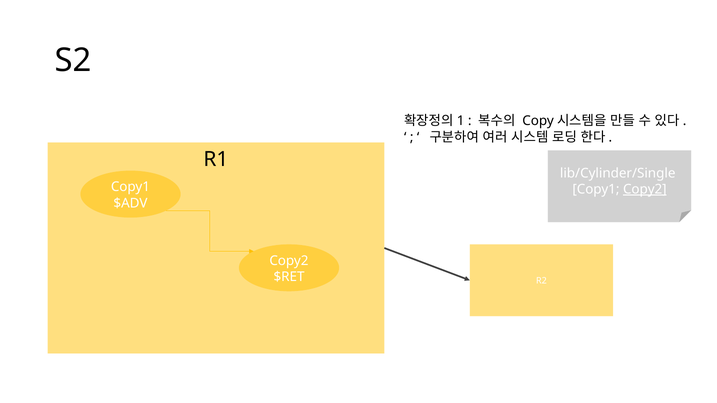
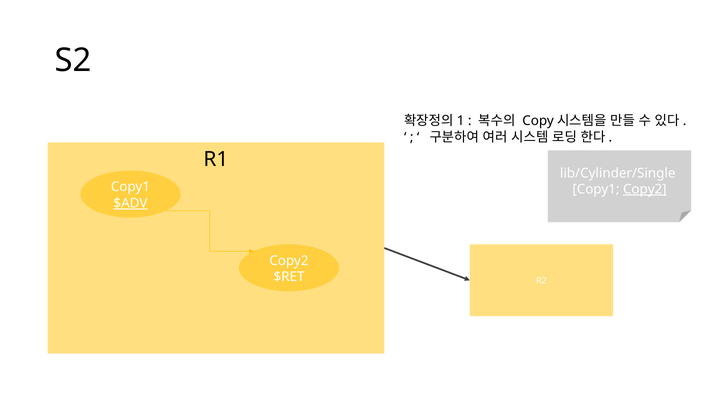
$ADV underline: none -> present
